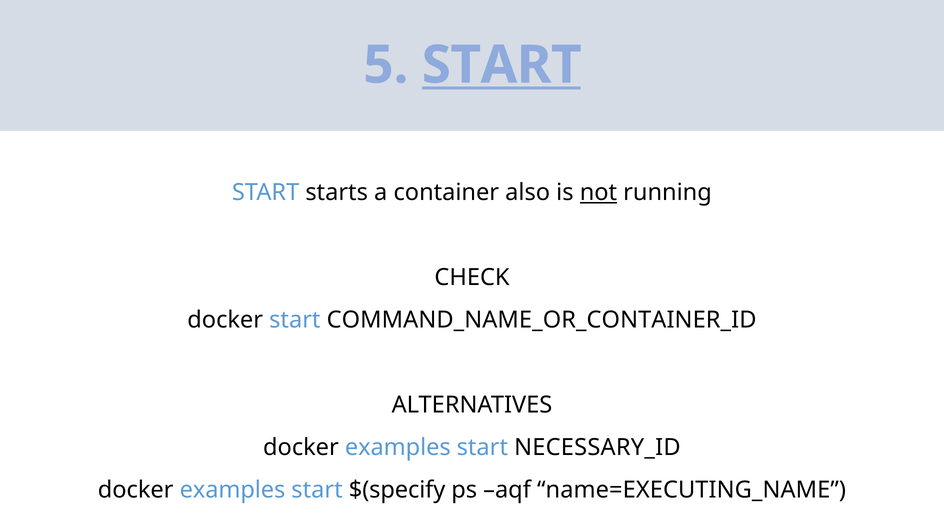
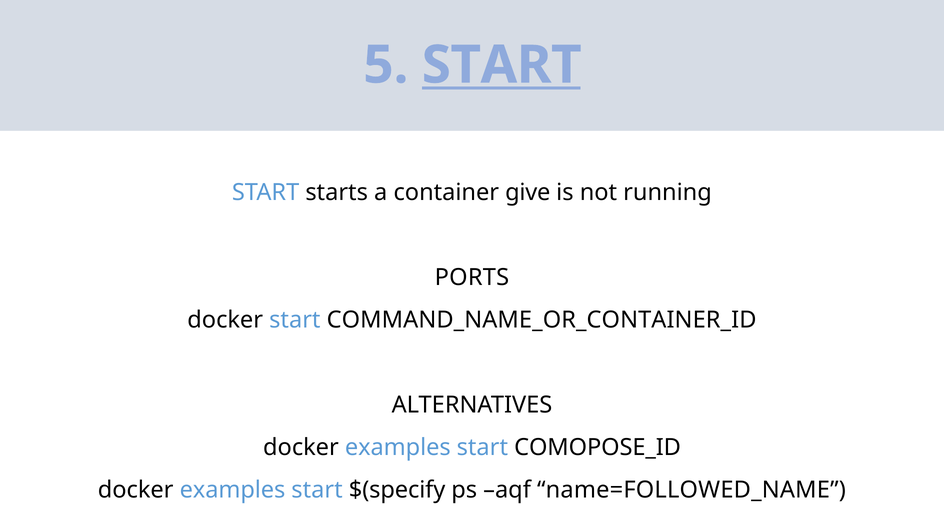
also: also -> give
not underline: present -> none
CHECK: CHECK -> PORTS
NECESSARY_ID: NECESSARY_ID -> COMOPOSE_ID
name=EXECUTING_NAME: name=EXECUTING_NAME -> name=FOLLOWED_NAME
